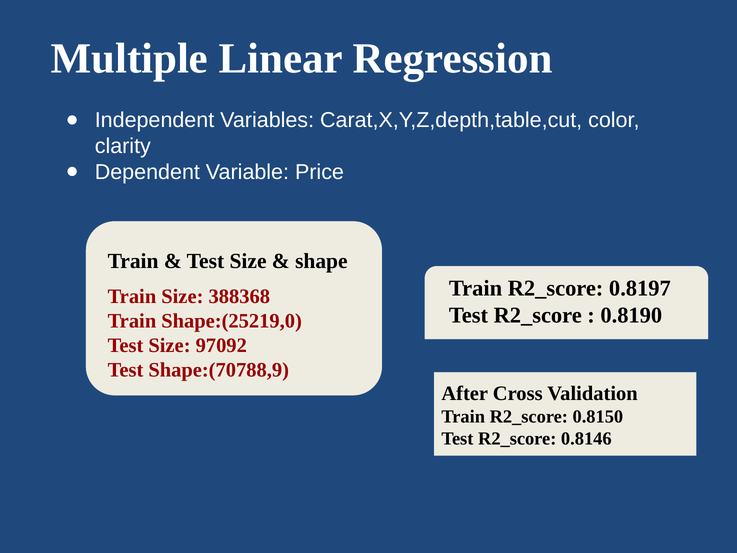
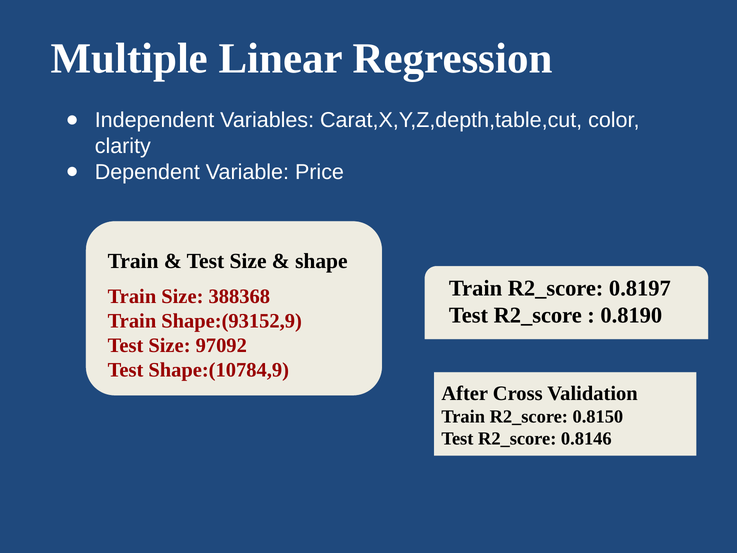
Shape:(25219,0: Shape:(25219,0 -> Shape:(93152,9
Shape:(70788,9: Shape:(70788,9 -> Shape:(10784,9
